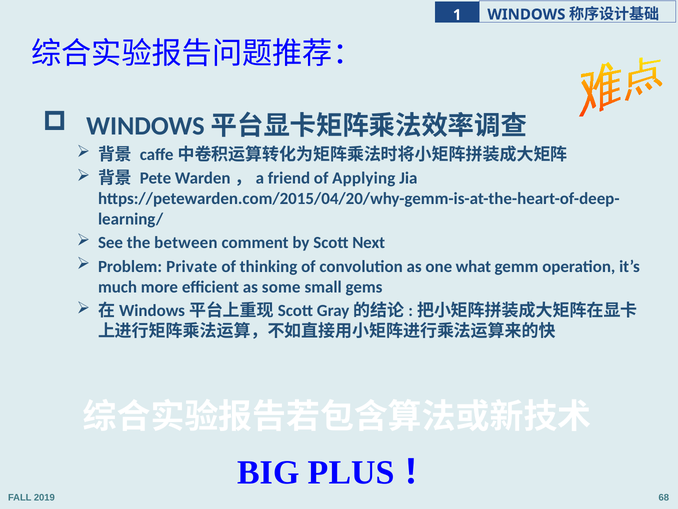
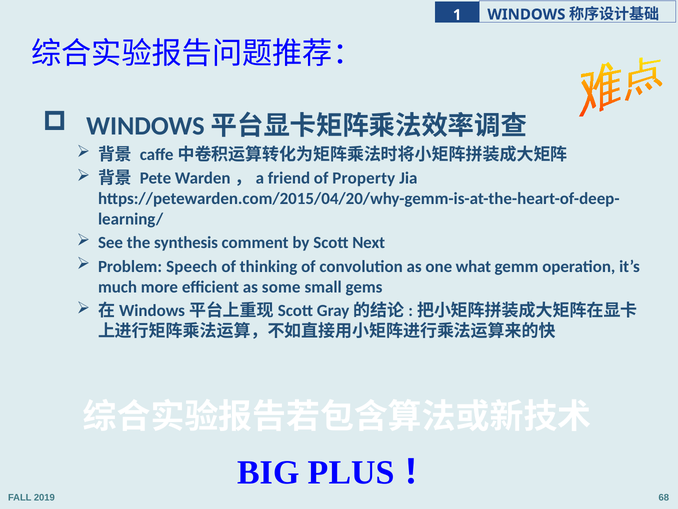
Applying: Applying -> Property
between: between -> synthesis
Private: Private -> Speech
